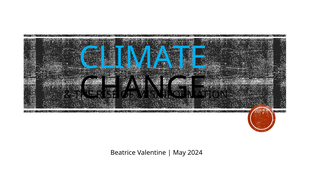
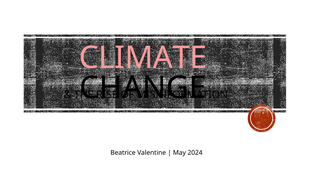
CLIMATE colour: light blue -> pink
